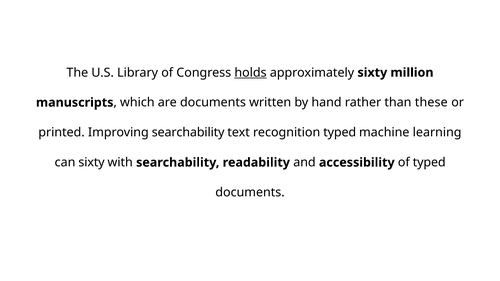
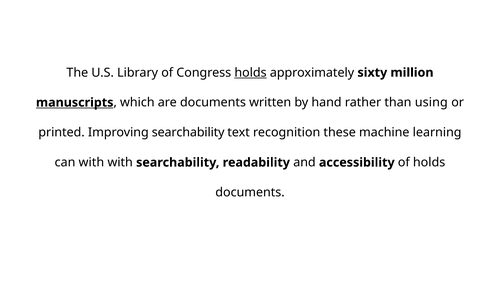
manuscripts underline: none -> present
these: these -> using
recognition typed: typed -> these
can sixty: sixty -> with
of typed: typed -> holds
